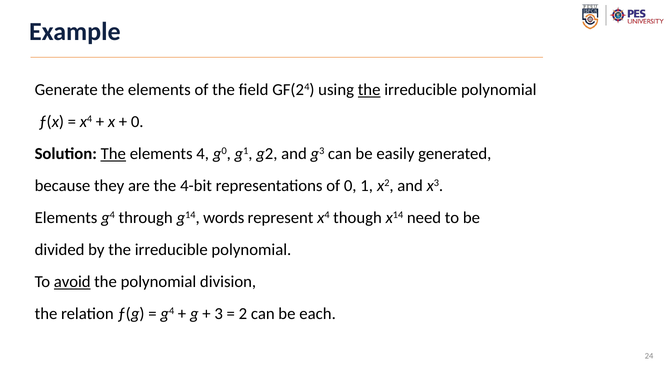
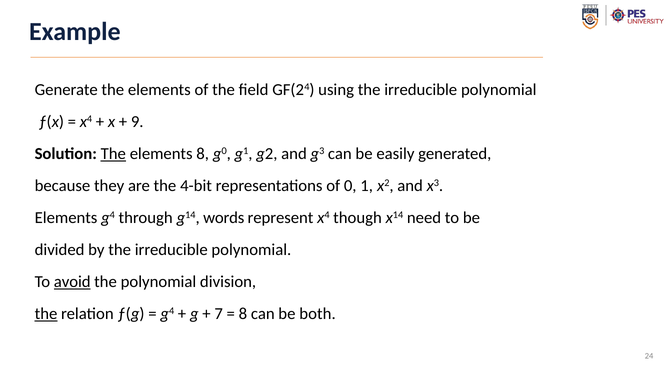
the at (369, 90) underline: present -> none
0 at (137, 122): 0 -> 9
elements 4: 4 -> 8
the at (46, 314) underline: none -> present
3: 3 -> 7
2 at (243, 314): 2 -> 8
each: each -> both
